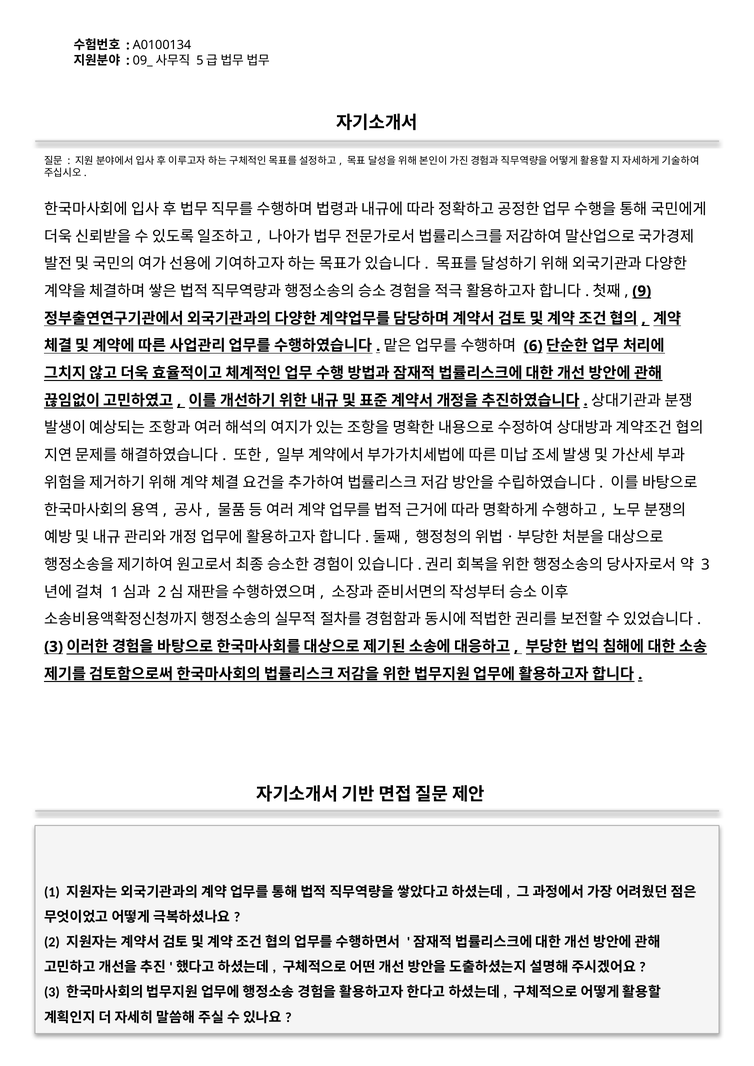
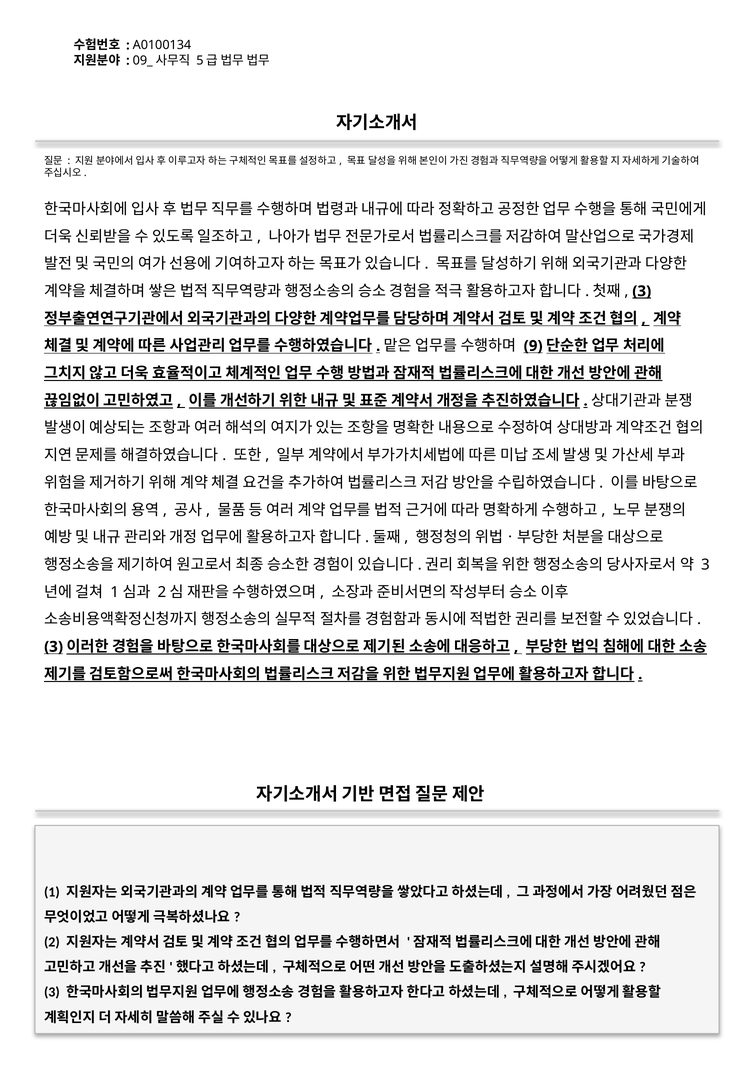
9 at (642, 291): 9 -> 3
6: 6 -> 9
